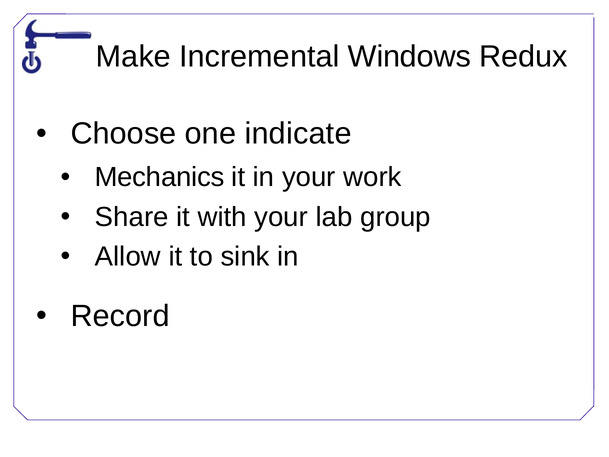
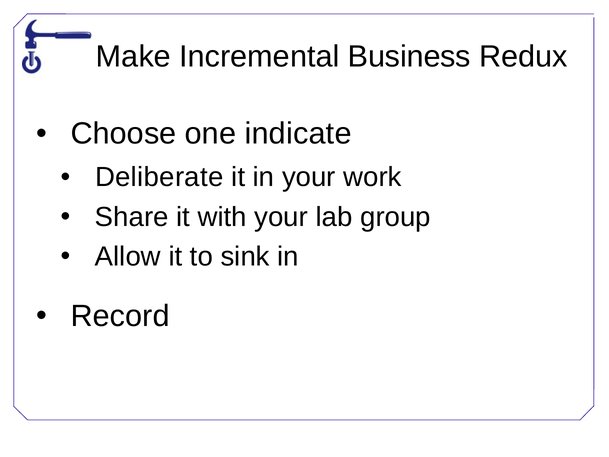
Windows: Windows -> Business
Mechanics: Mechanics -> Deliberate
